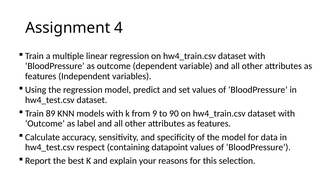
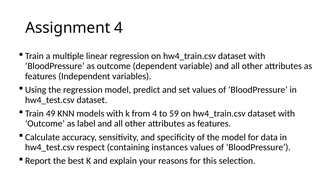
89: 89 -> 49
from 9: 9 -> 4
90: 90 -> 59
datapoint: datapoint -> instances
